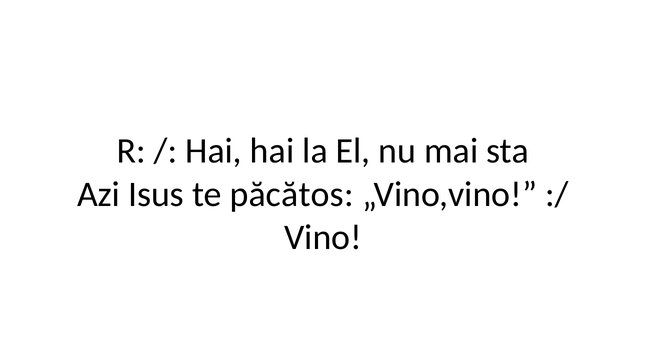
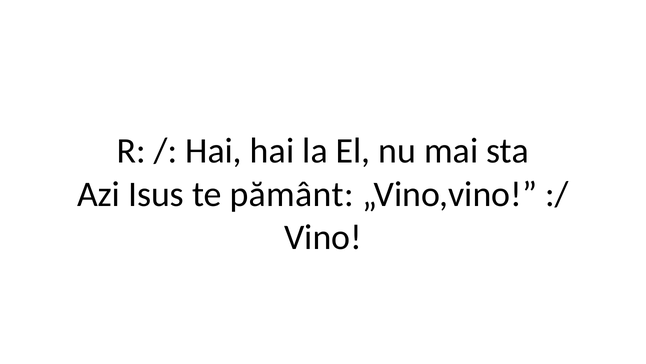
păcătos: păcătos -> pământ
